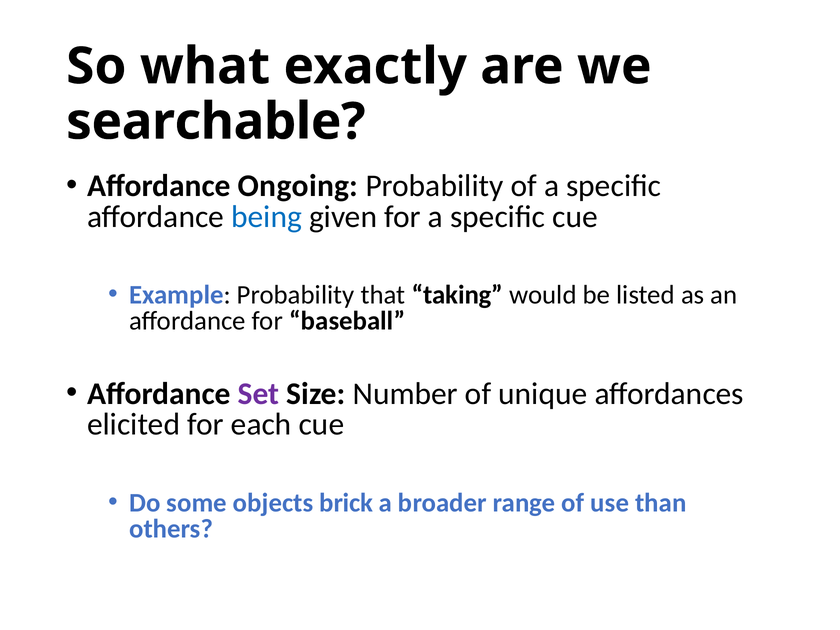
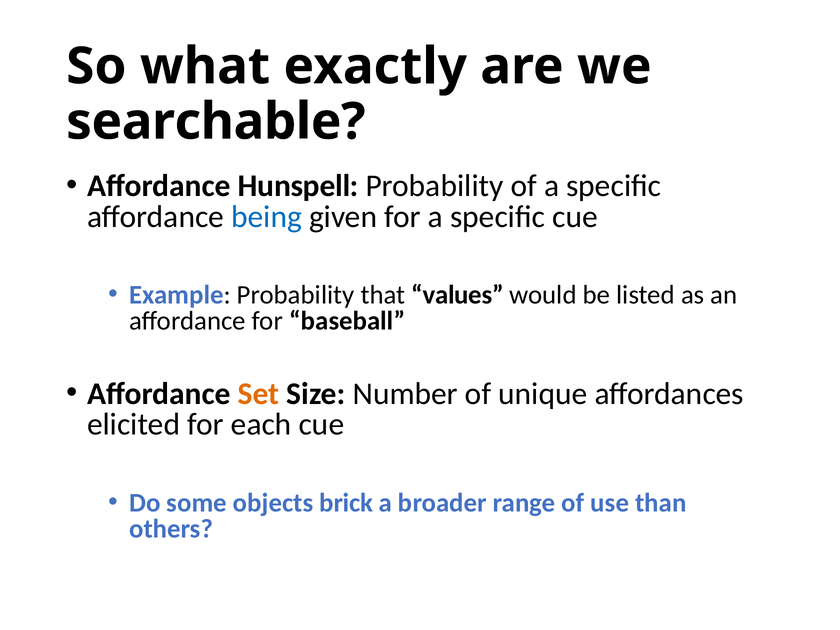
Ongoing: Ongoing -> Hunspell
taking: taking -> values
Set colour: purple -> orange
